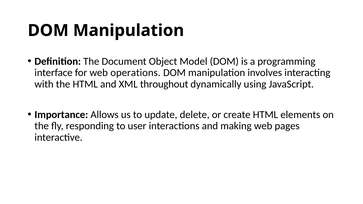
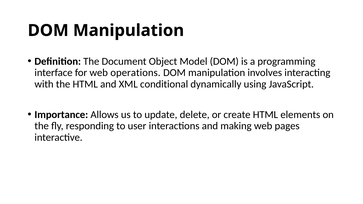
throughout: throughout -> conditional
